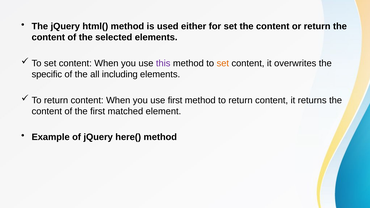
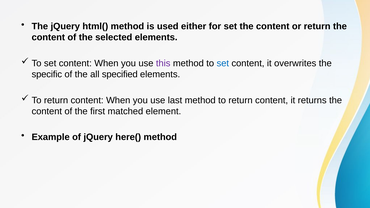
set at (223, 63) colour: orange -> blue
including: including -> specified
use first: first -> last
